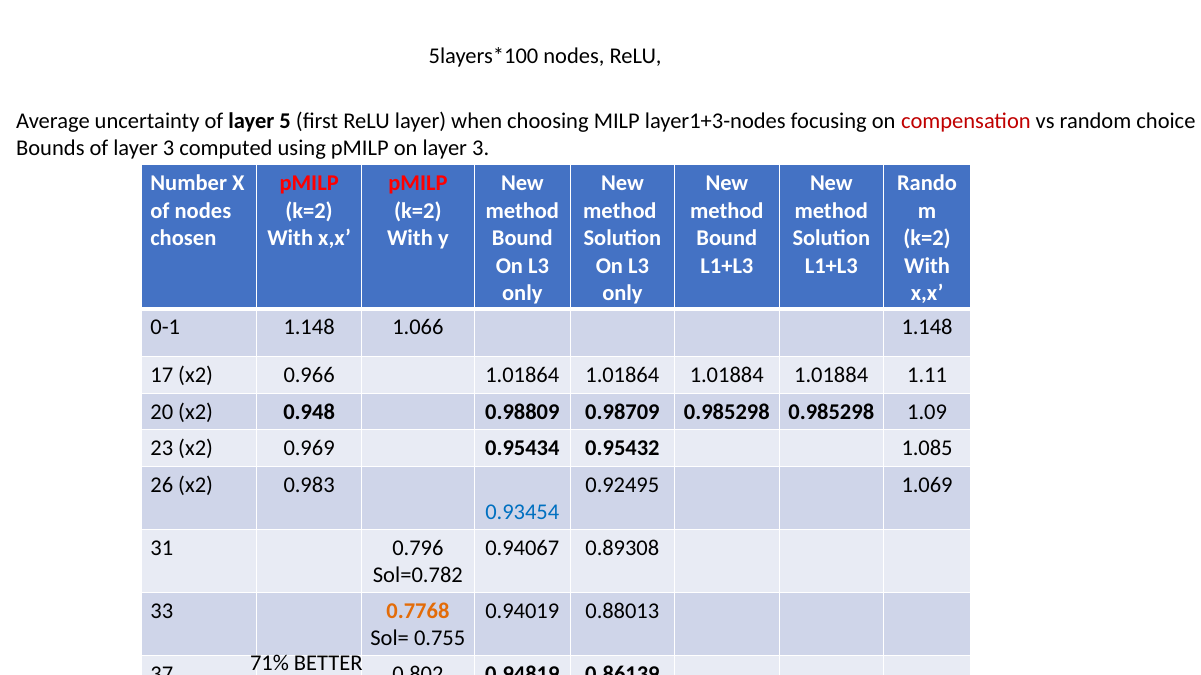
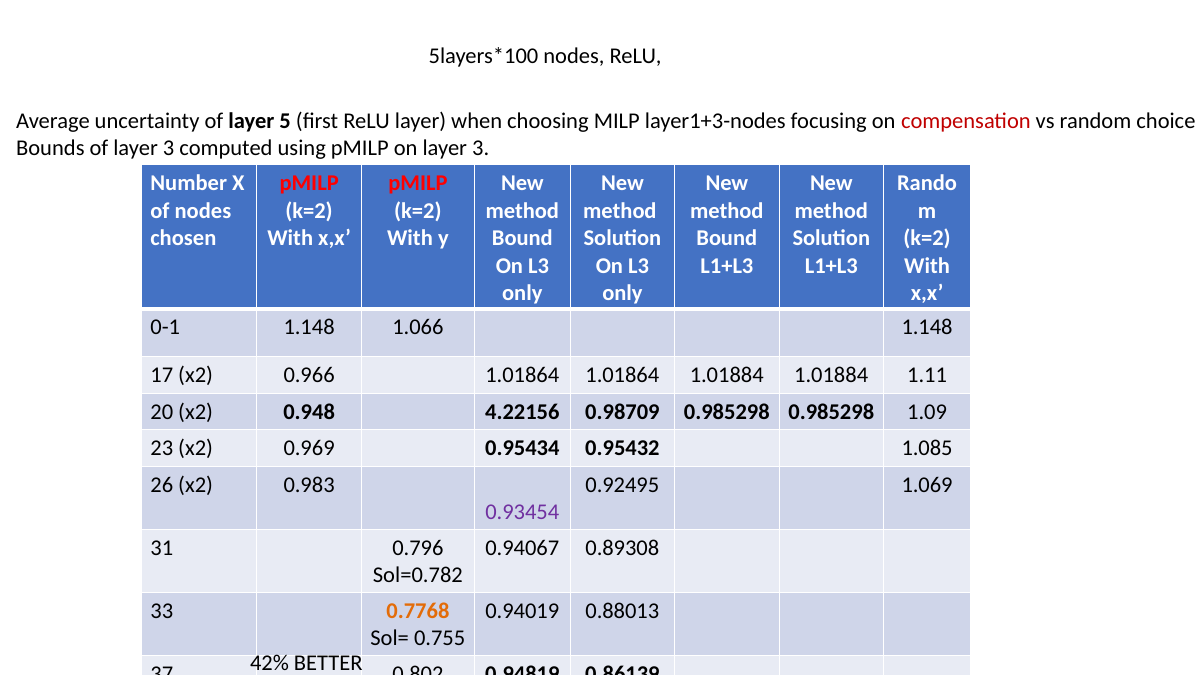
0.98809: 0.98809 -> 4.22156
0.93454 colour: blue -> purple
71%: 71% -> 42%
